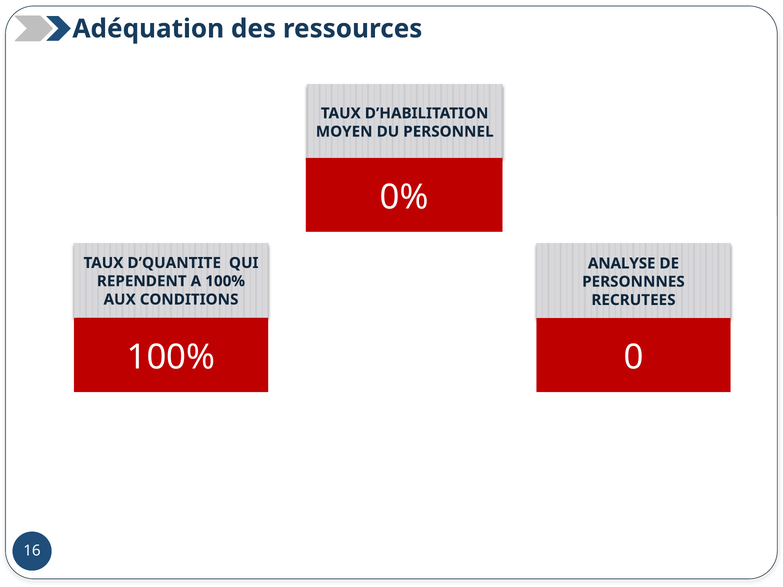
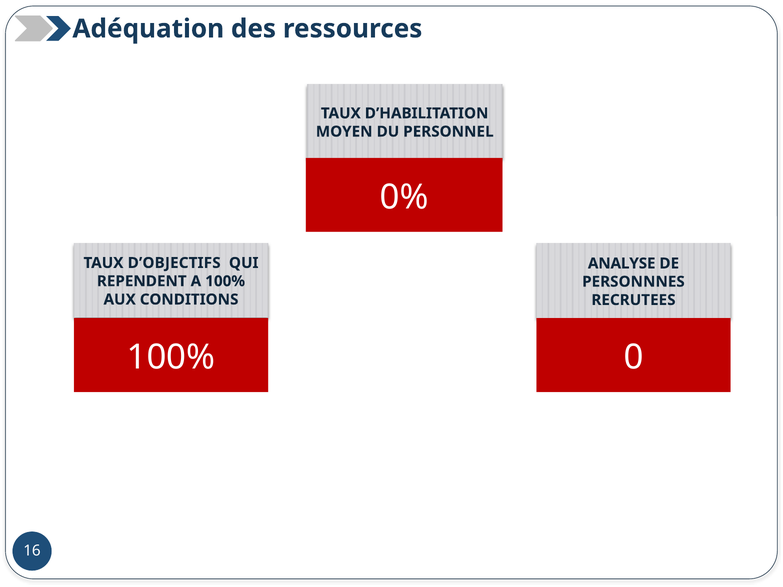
D’QUANTITE: D’QUANTITE -> D’OBJECTIFS
